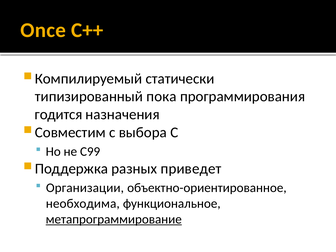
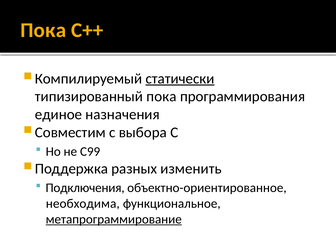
Once at (43, 30): Once -> Пока
статически underline: none -> present
годится: годится -> единое
приведет: приведет -> изменить
Организации: Организации -> Подключения
